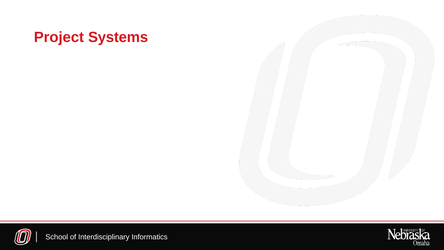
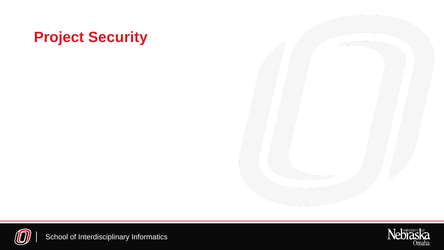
Systems: Systems -> Security
